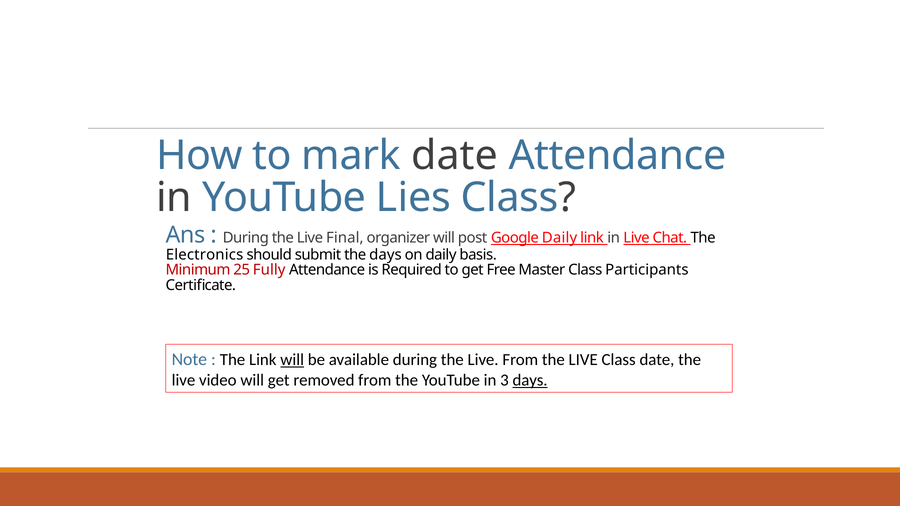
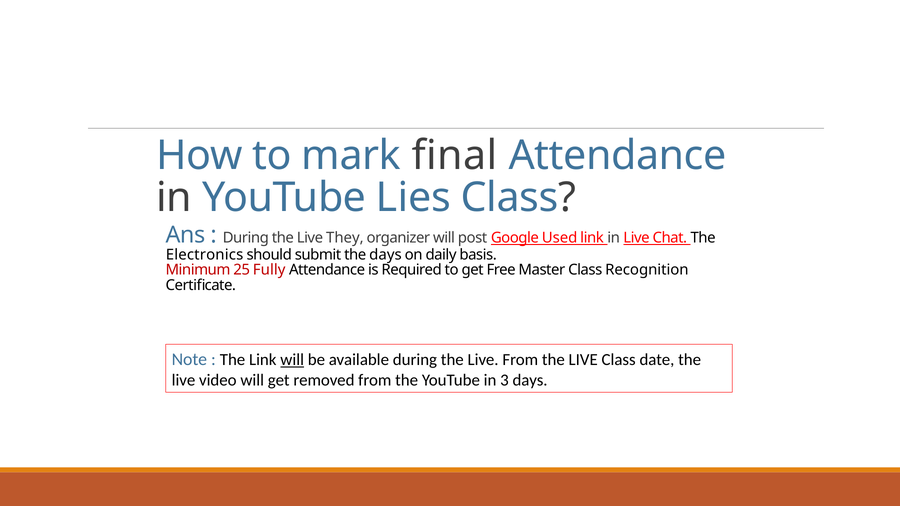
mark date: date -> final
Final: Final -> They
Google Daily: Daily -> Used
Participants: Participants -> Recognition
days at (530, 380) underline: present -> none
